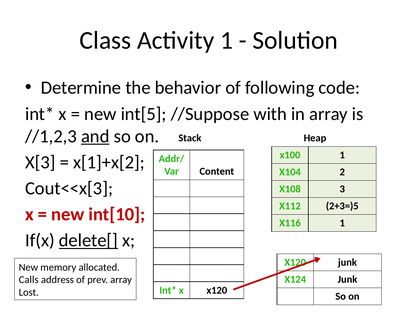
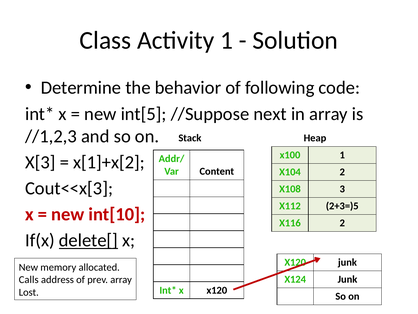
with: with -> next
and underline: present -> none
X116 1: 1 -> 2
